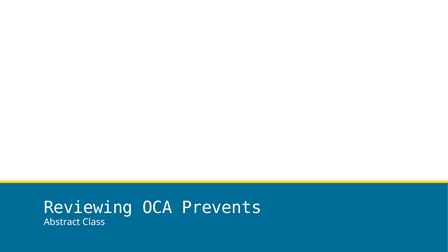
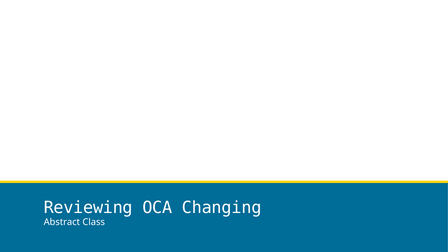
Prevents: Prevents -> Changing
